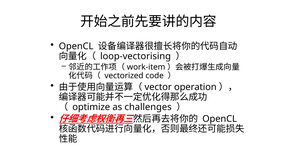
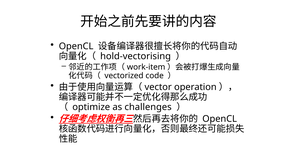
loop-vectorising: loop-vectorising -> hold-vectorising
